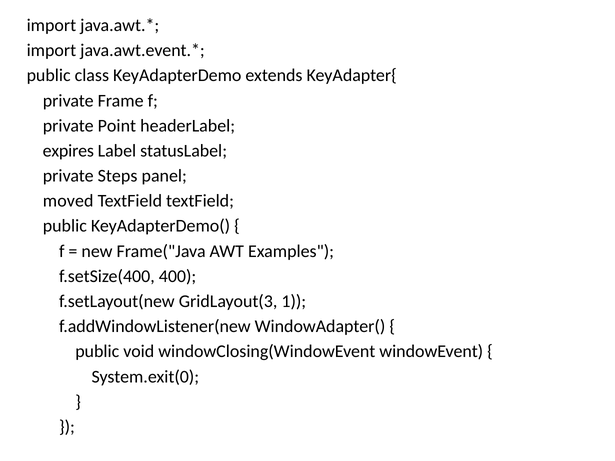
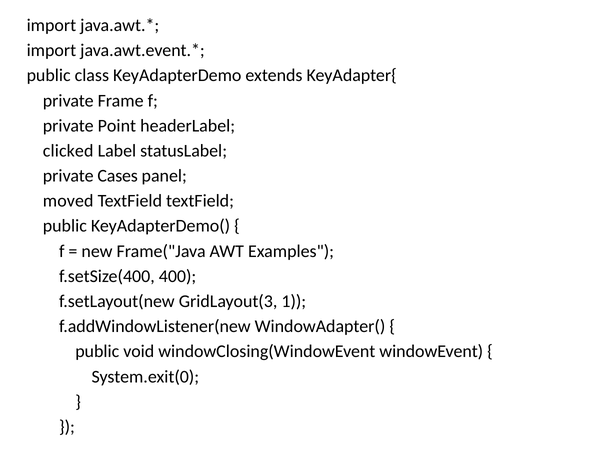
expires: expires -> clicked
Steps: Steps -> Cases
